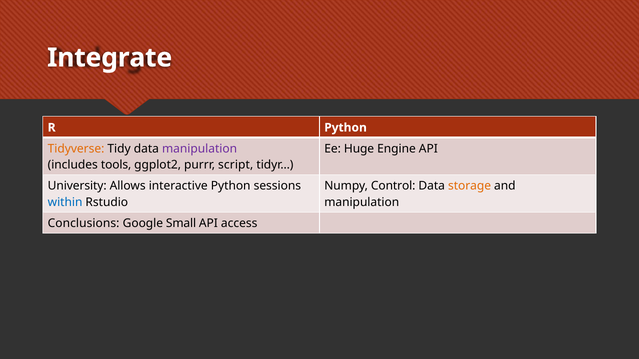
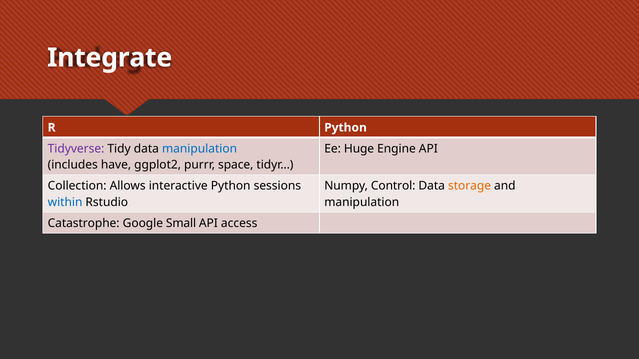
Tidyverse colour: orange -> purple
manipulation at (200, 149) colour: purple -> blue
tools: tools -> have
script: script -> space
University: University -> Collection
Conclusions: Conclusions -> Catastrophe
